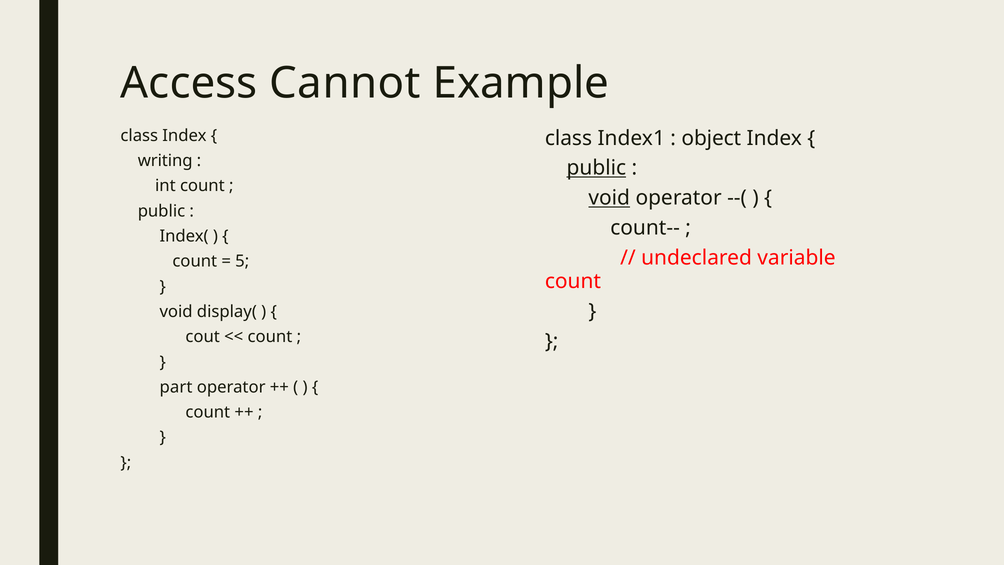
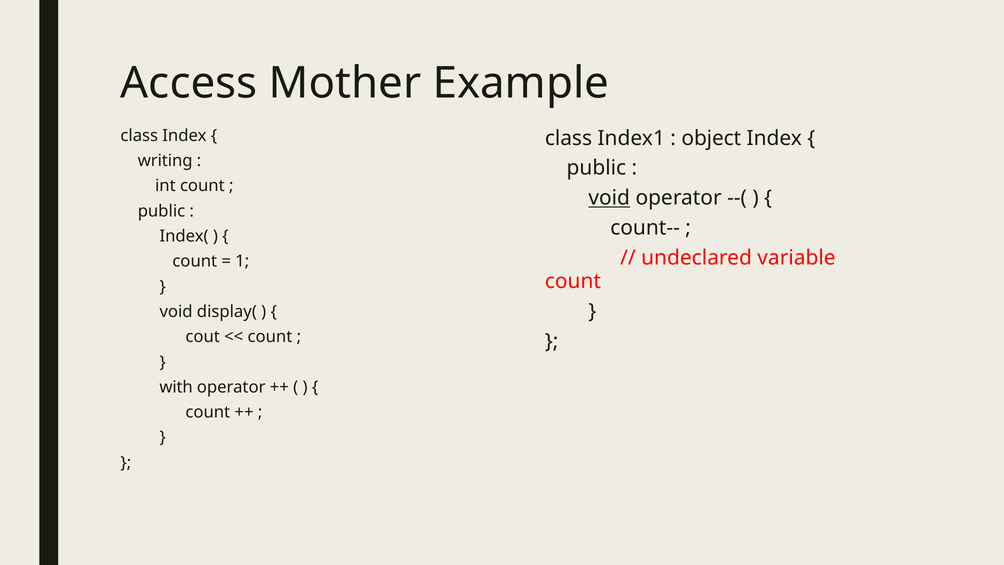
Cannot: Cannot -> Mother
public at (596, 168) underline: present -> none
5: 5 -> 1
part: part -> with
